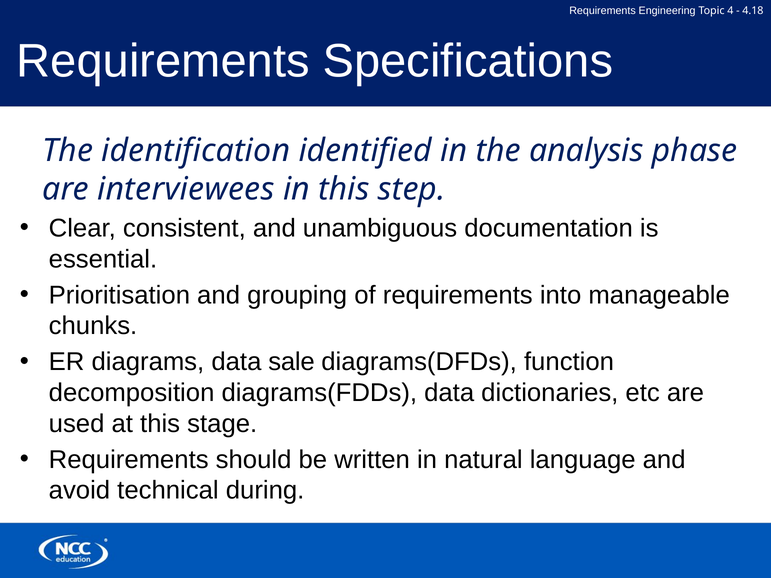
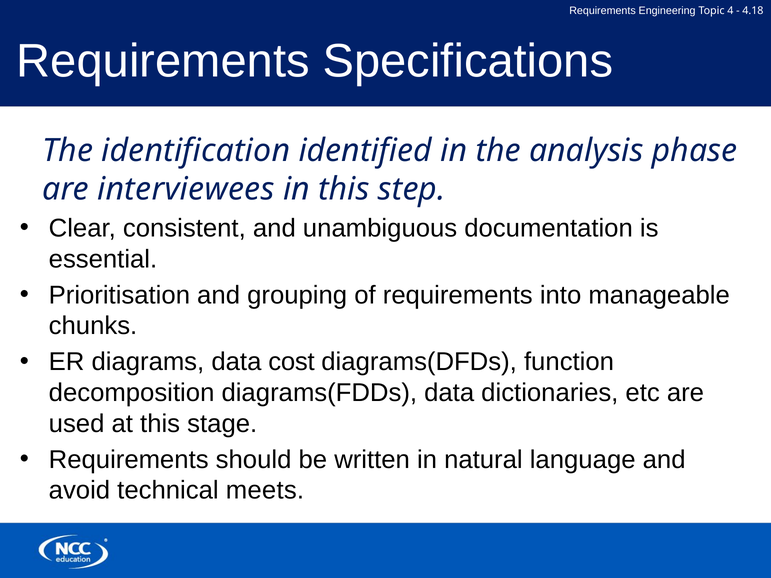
sale: sale -> cost
during: during -> meets
